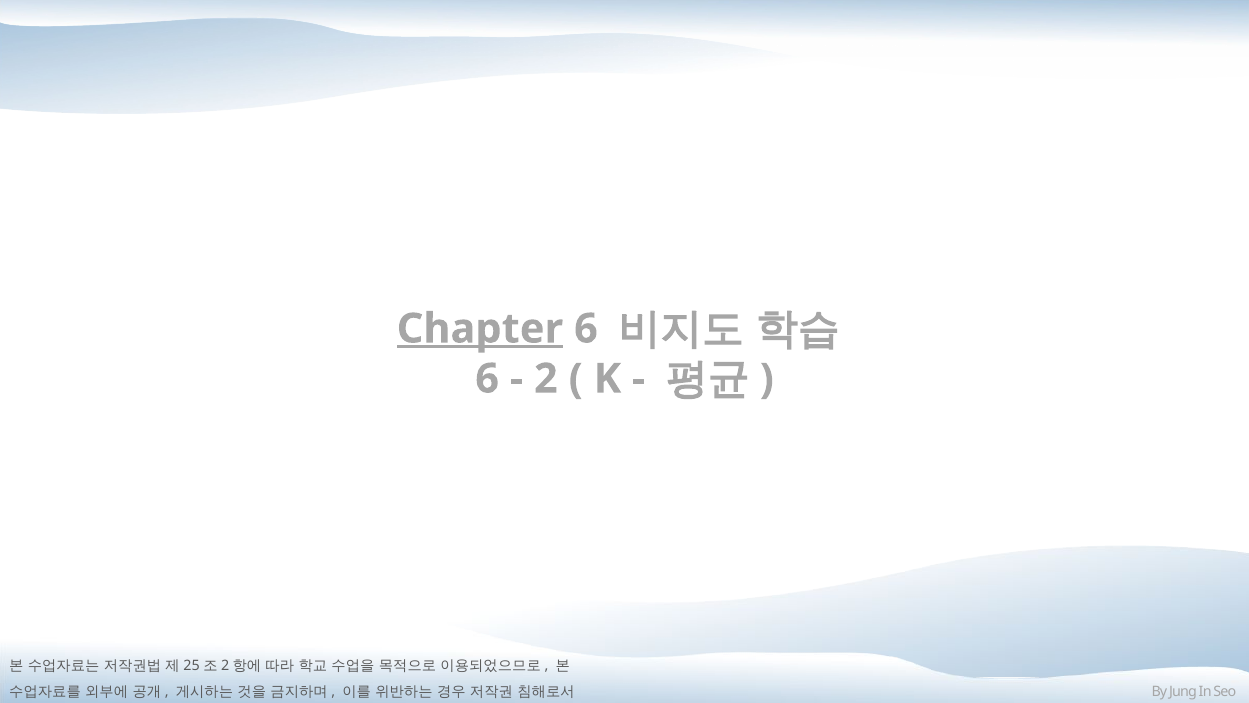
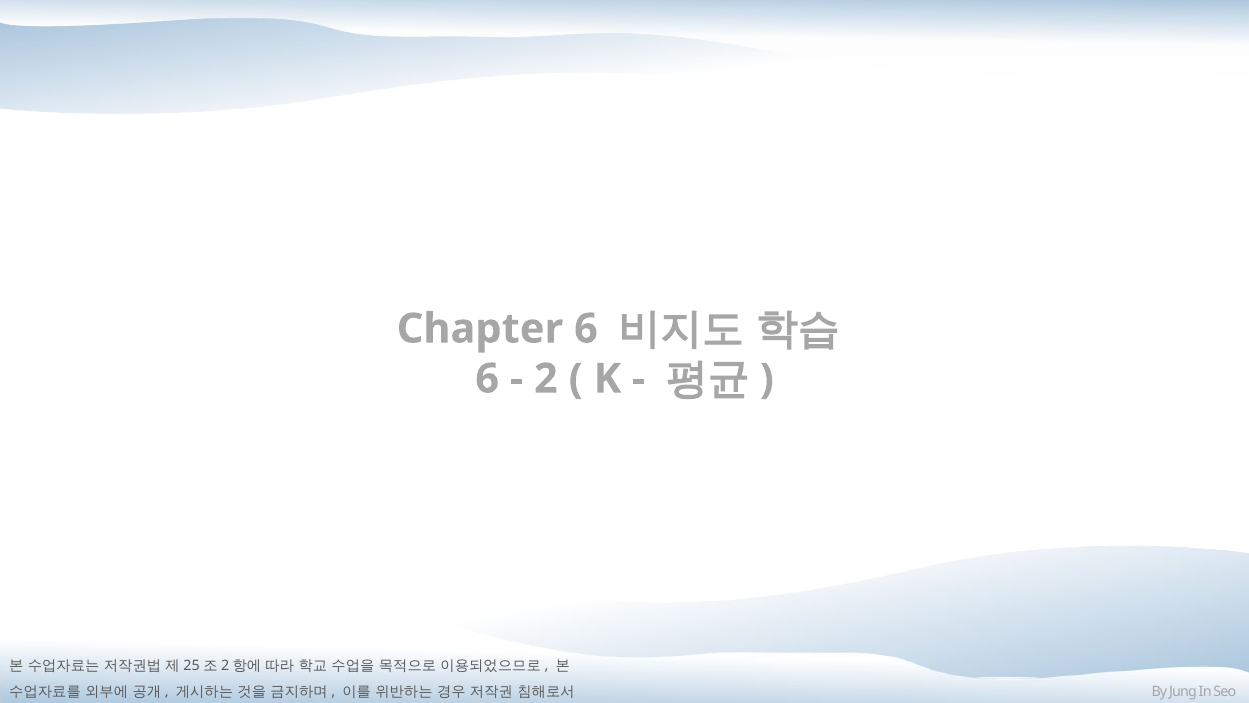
Chapter underline: present -> none
